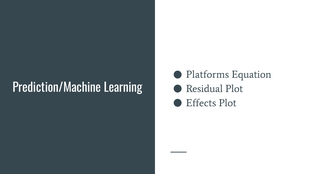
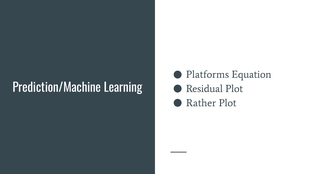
Effects: Effects -> Rather
